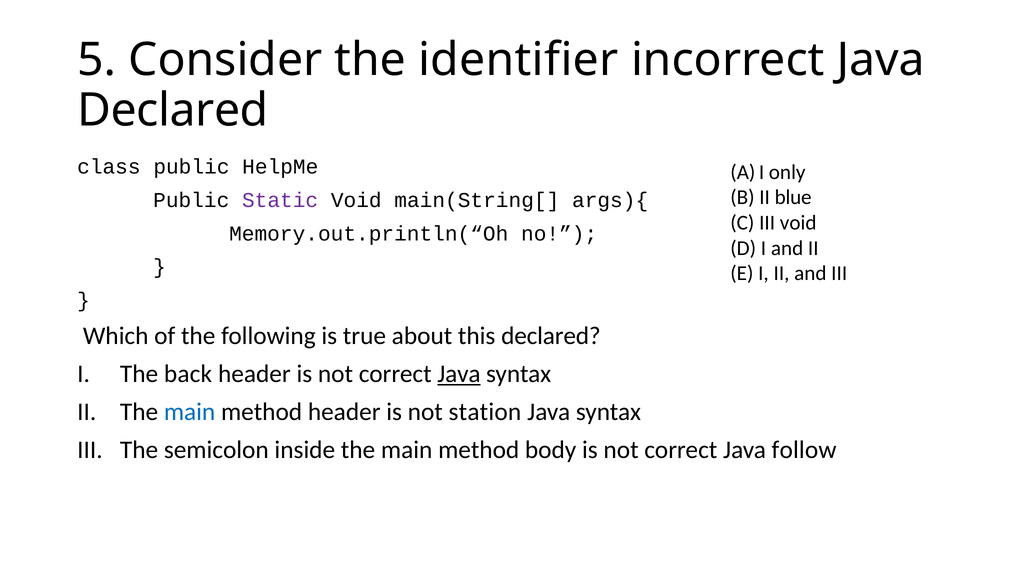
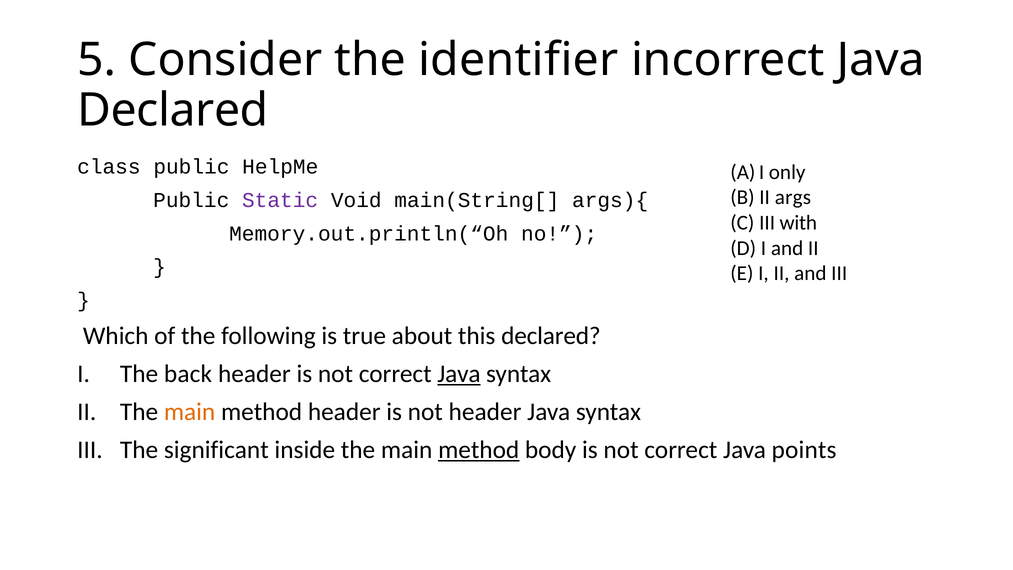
blue: blue -> args
III void: void -> with
main at (190, 412) colour: blue -> orange
not station: station -> header
semicolon: semicolon -> significant
method at (479, 450) underline: none -> present
follow: follow -> points
